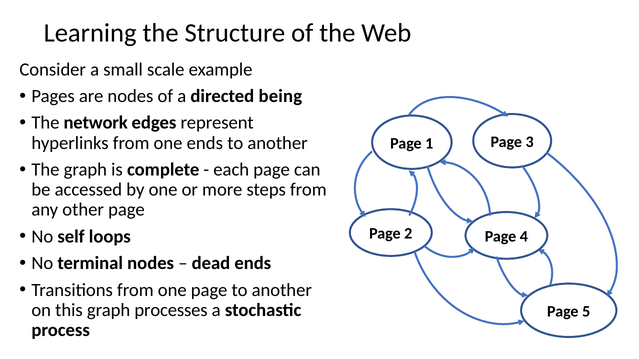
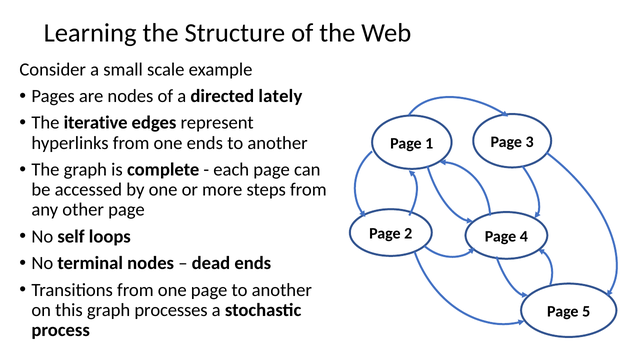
being: being -> lately
network: network -> iterative
